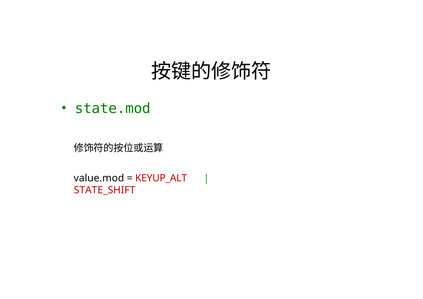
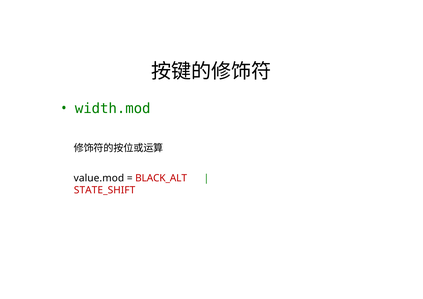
state.mod: state.mod -> width.mod
KEYUP_ALT: KEYUP_ALT -> BLACK_ALT
